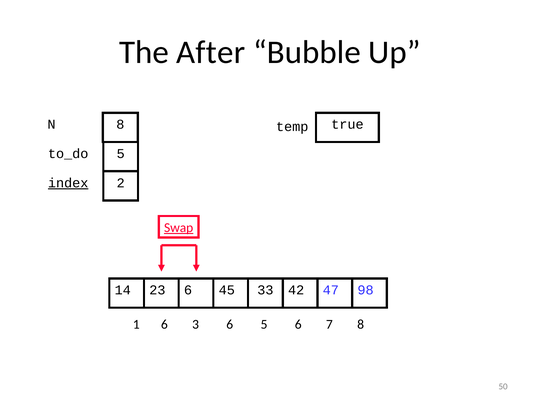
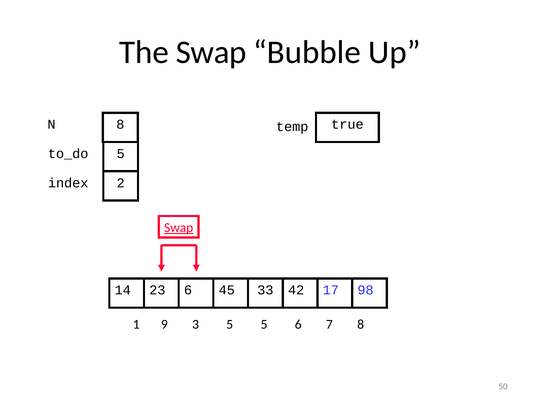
The After: After -> Swap
index underline: present -> none
47: 47 -> 17
1 6: 6 -> 9
3 6: 6 -> 5
